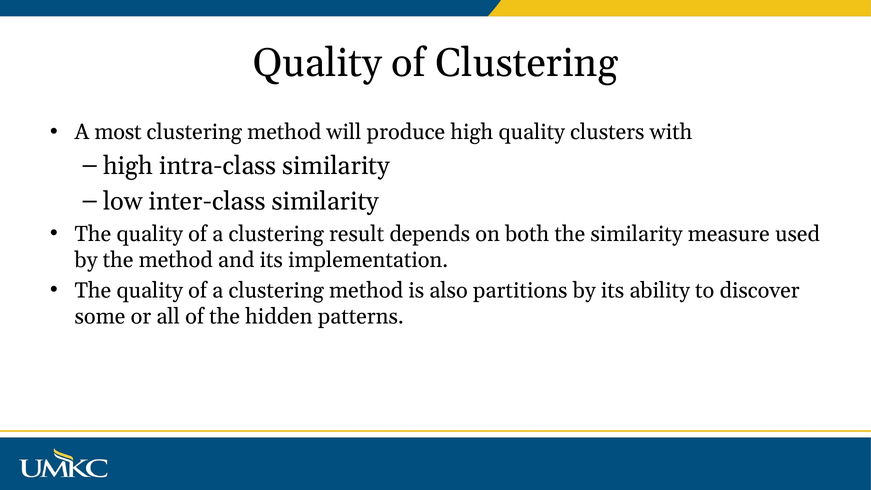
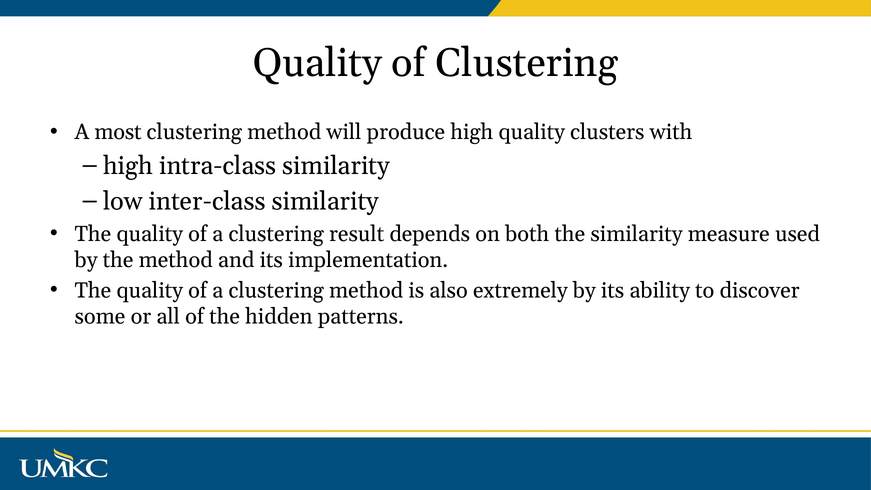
partitions: partitions -> extremely
